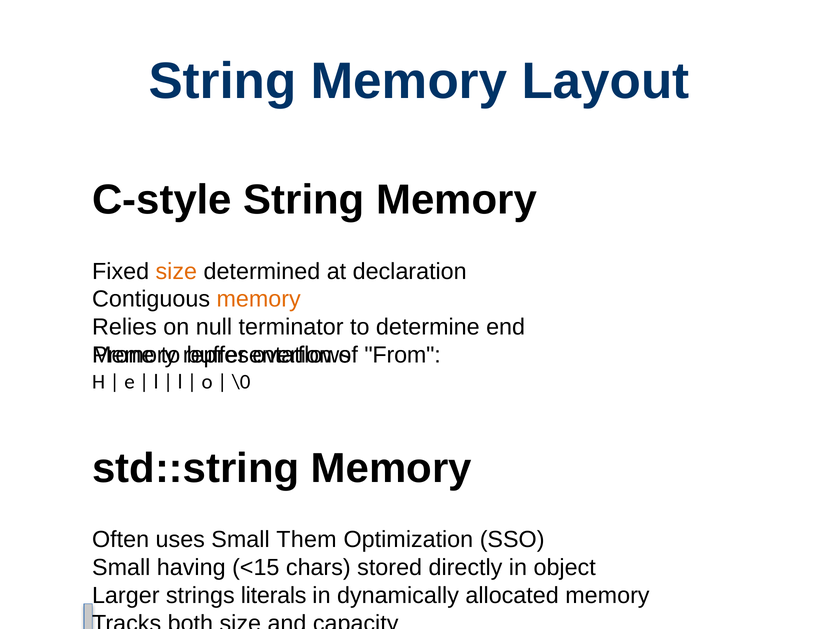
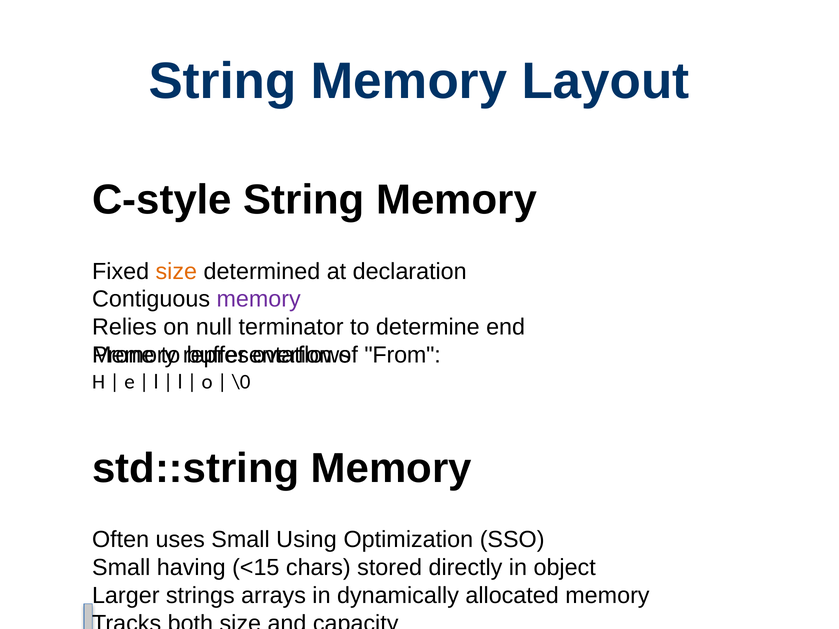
memory at (259, 299) colour: orange -> purple
Them: Them -> Using
literals: literals -> arrays
